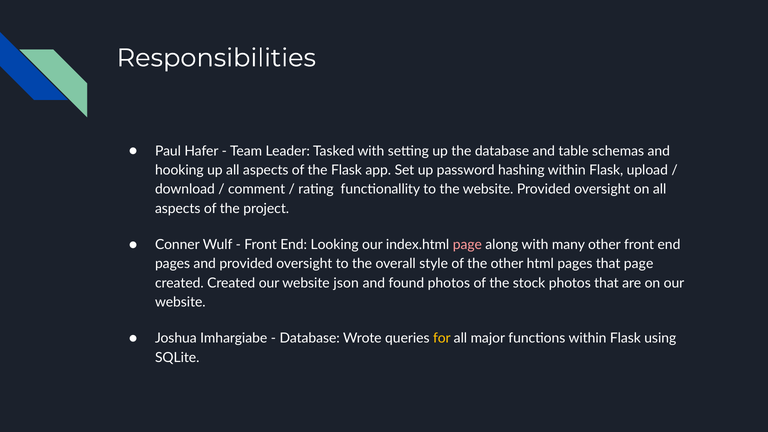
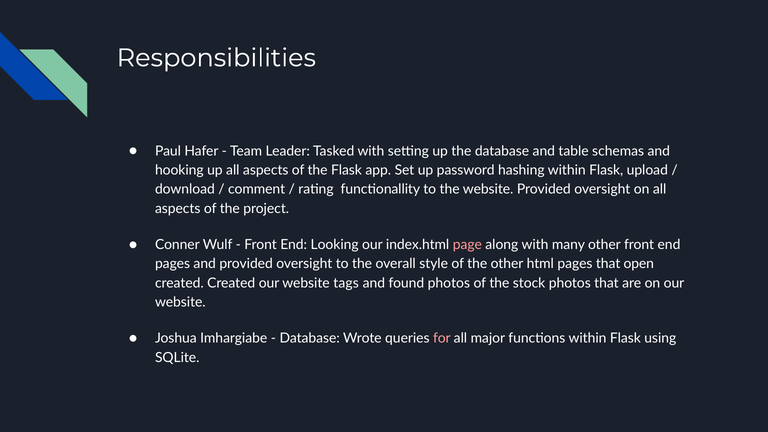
that page: page -> open
json: json -> tags
for colour: yellow -> pink
